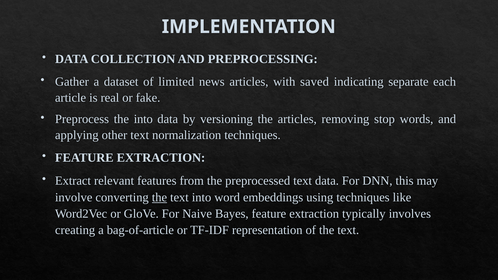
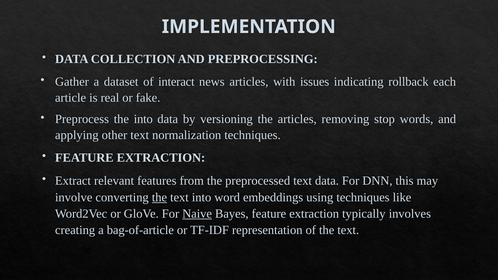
limited: limited -> interact
saved: saved -> issues
separate: separate -> rollback
Naive underline: none -> present
